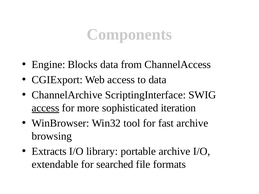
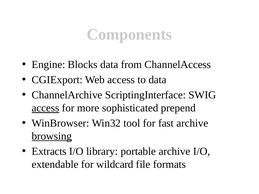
iteration: iteration -> prepend
browsing underline: none -> present
searched: searched -> wildcard
